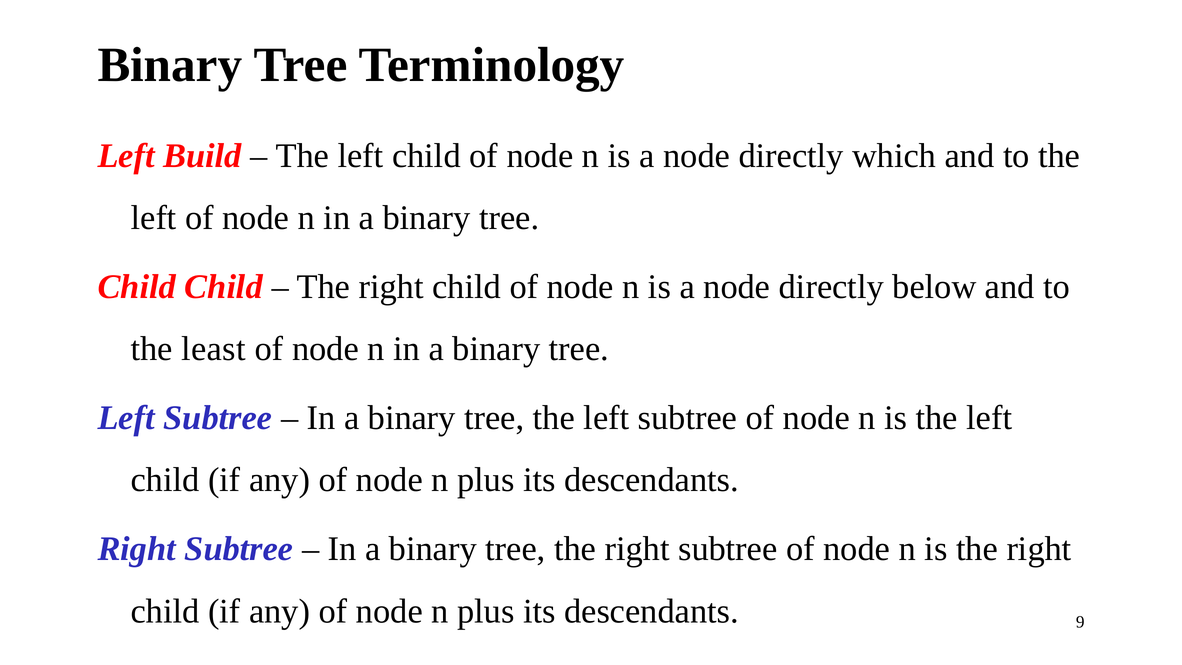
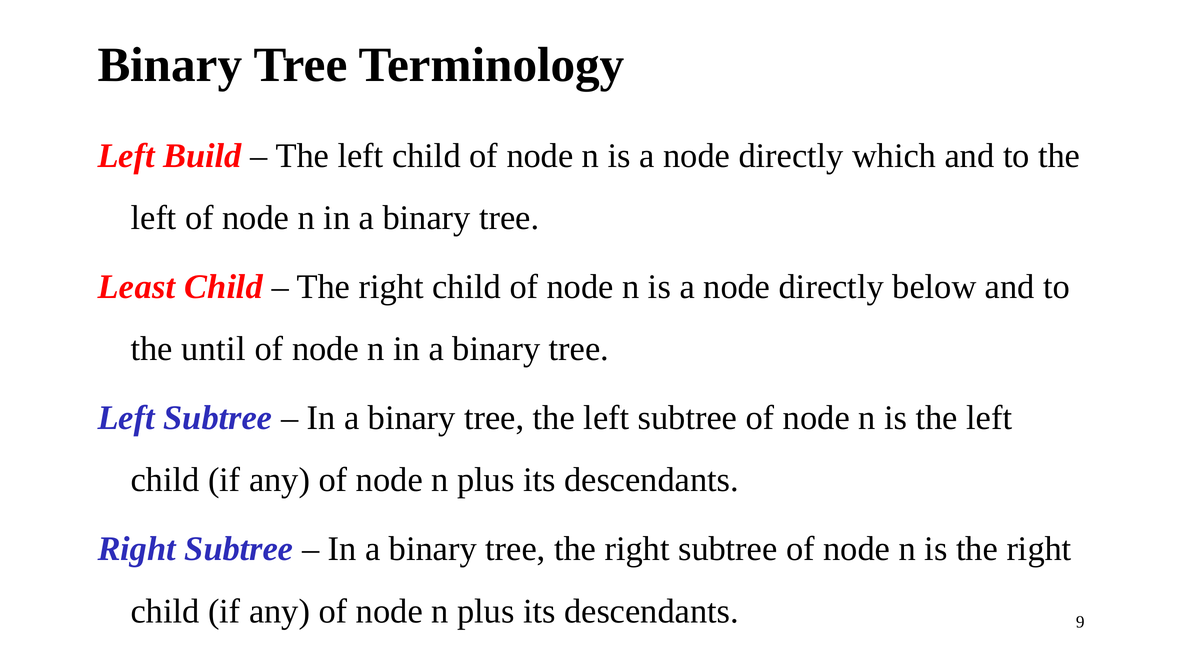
Child at (137, 287): Child -> Least
least: least -> until
